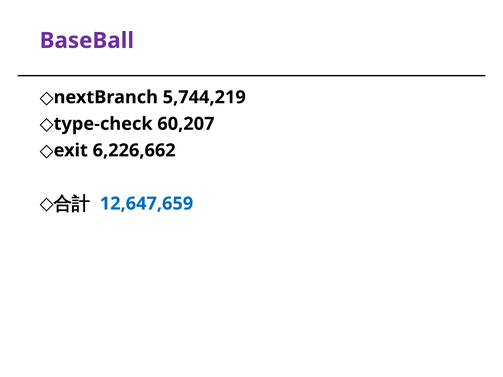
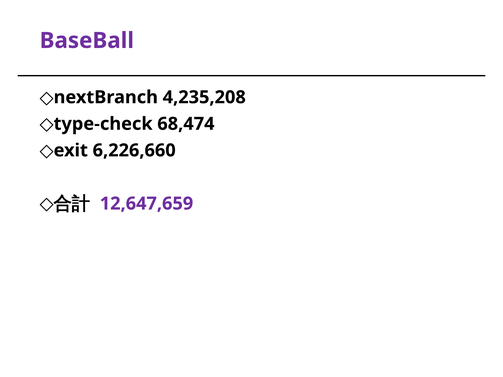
5,744,219: 5,744,219 -> 4,235,208
60,207: 60,207 -> 68,474
6,226,662: 6,226,662 -> 6,226,660
12,647,659 colour: blue -> purple
